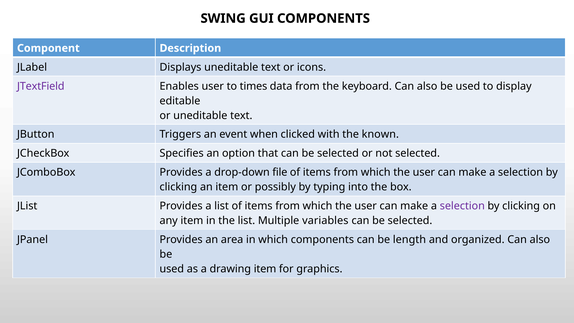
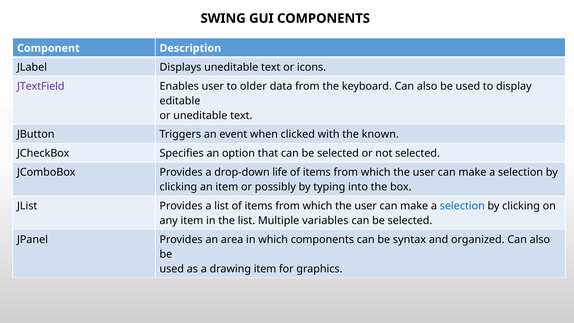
times: times -> older
file: file -> life
selection at (462, 206) colour: purple -> blue
length: length -> syntax
